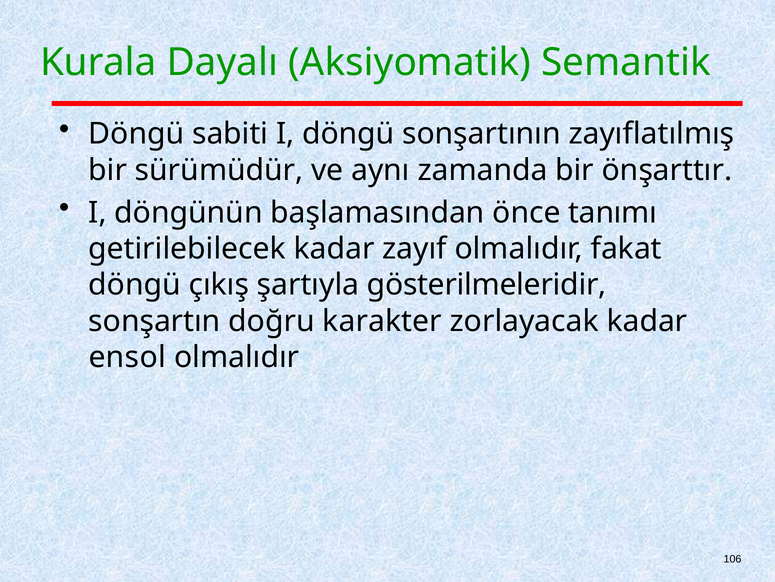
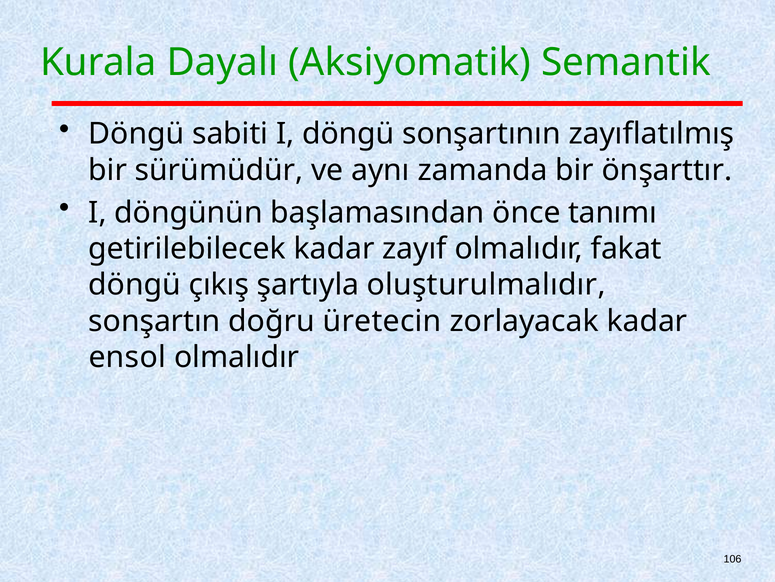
gösterilmeleridir: gösterilmeleridir -> oluşturulmalıdır
karakter: karakter -> üretecin
